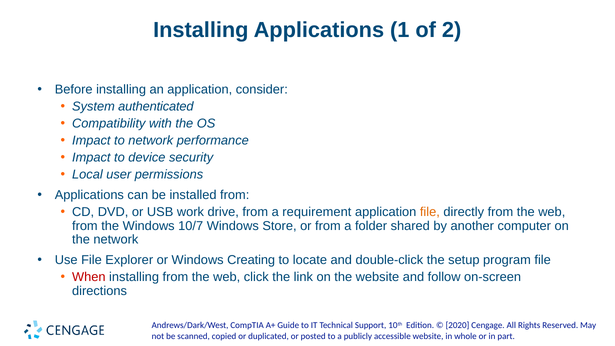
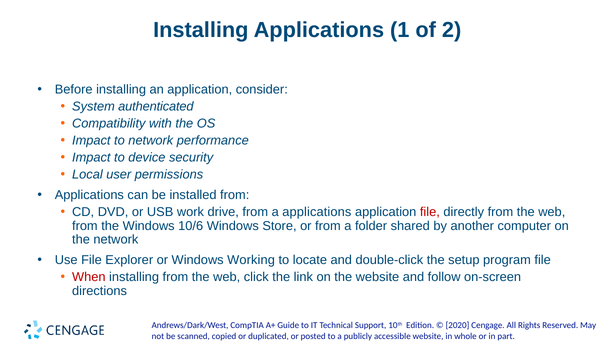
a requirement: requirement -> applications
file at (430, 212) colour: orange -> red
10/7: 10/7 -> 10/6
Creating: Creating -> Working
